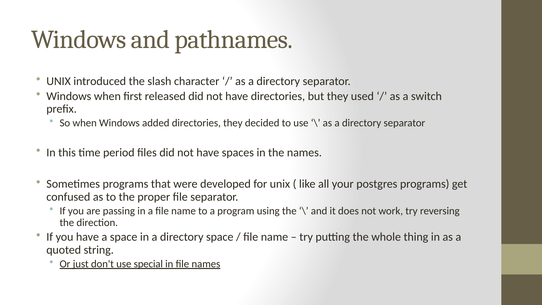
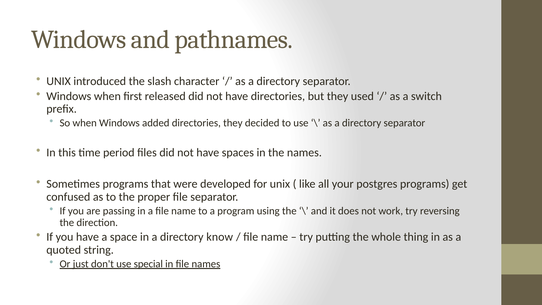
directory space: space -> know
